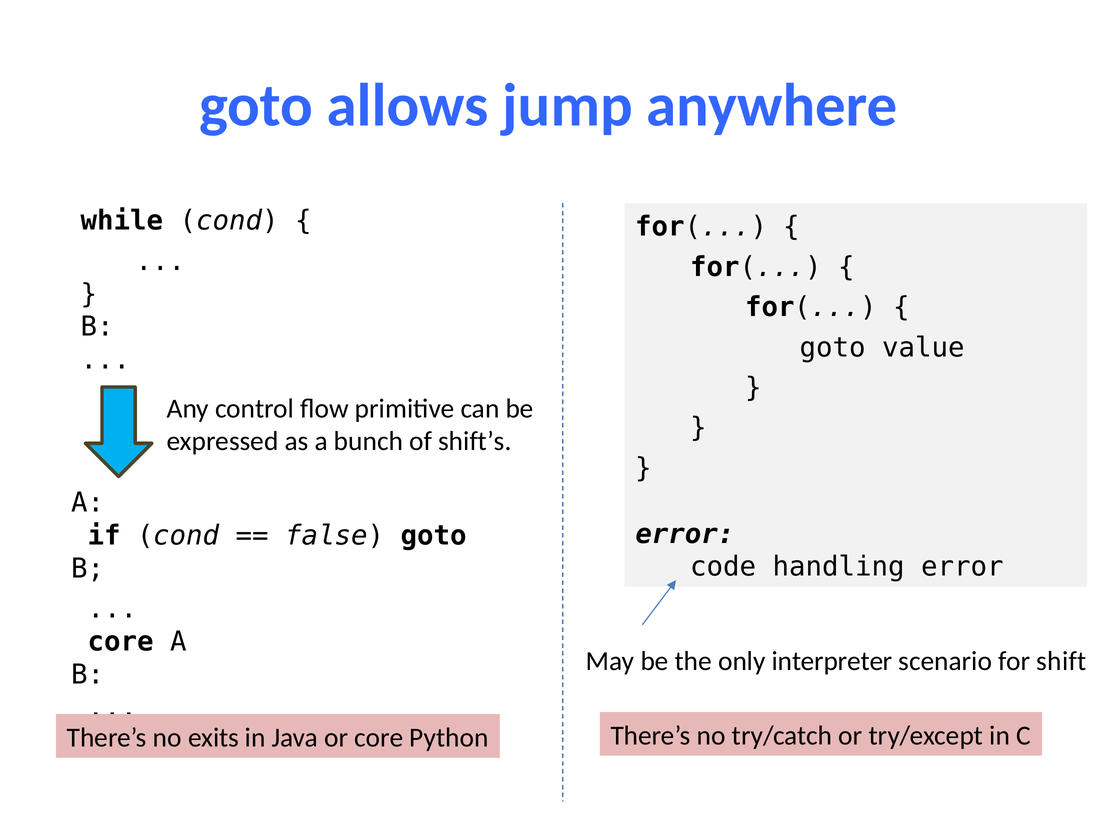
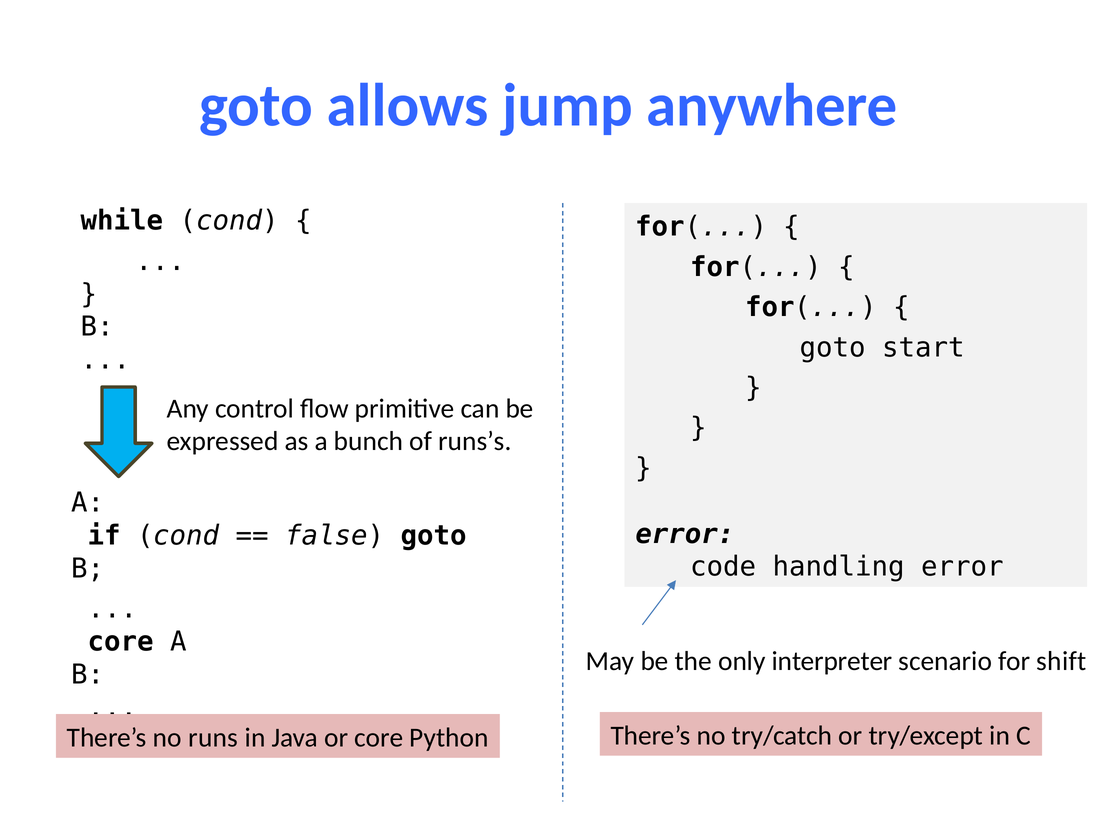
value: value -> start
shift’s: shift’s -> runs’s
exits: exits -> runs
